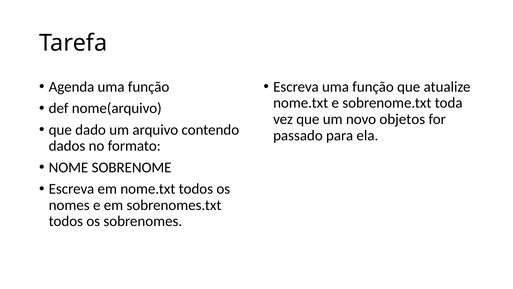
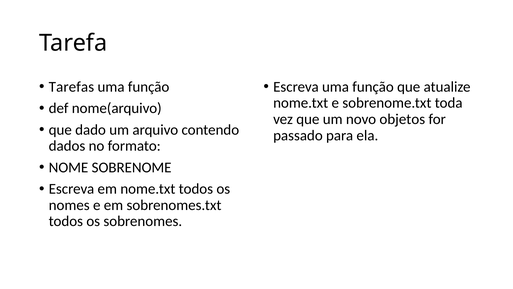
Agenda: Agenda -> Tarefas
